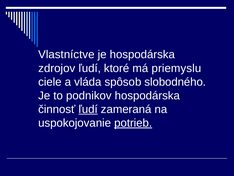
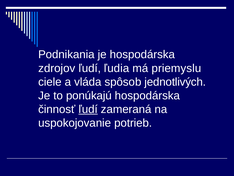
Vlastníctve: Vlastníctve -> Podnikania
ktoré: ktoré -> ľudia
slobodného: slobodného -> jednotlivých
podnikov: podnikov -> ponúkajú
potrieb underline: present -> none
